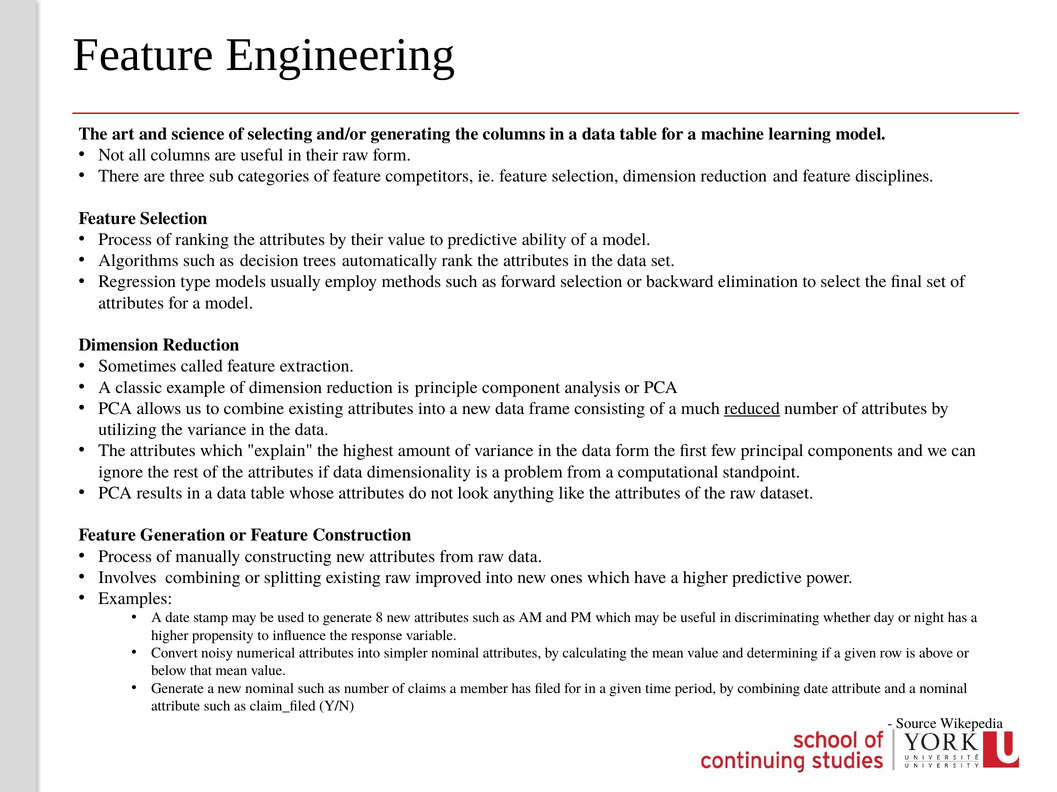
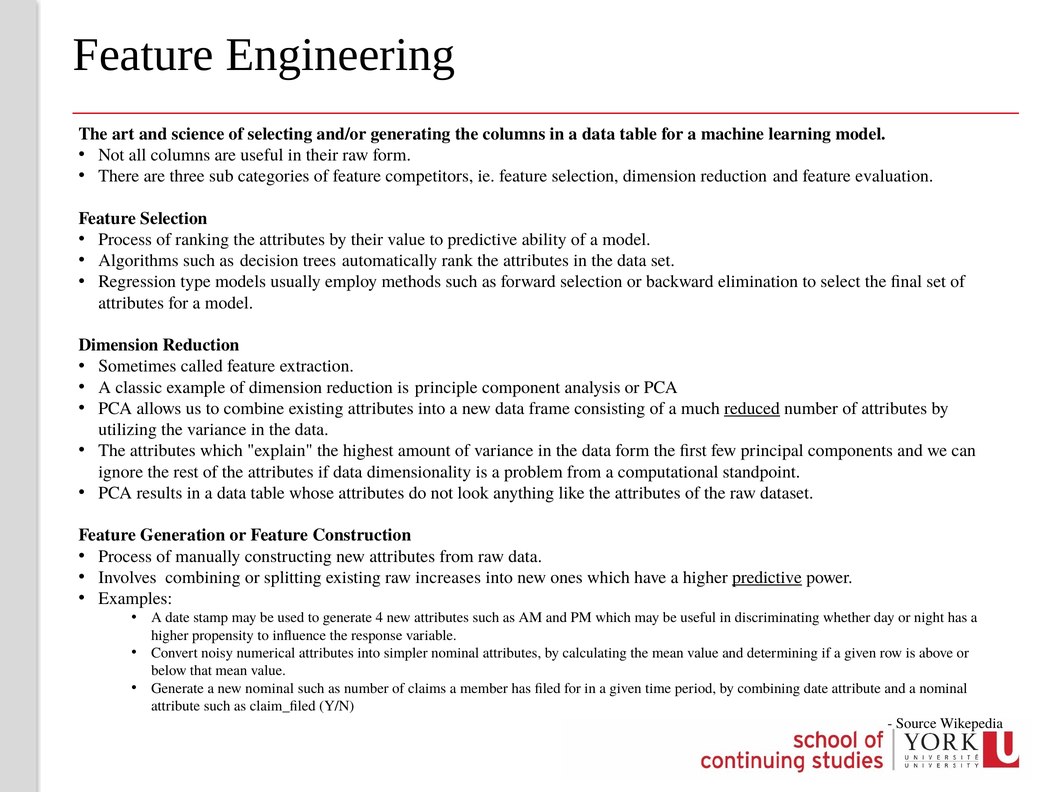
disciplines: disciplines -> evaluation
improved: improved -> increases
predictive at (767, 578) underline: none -> present
8: 8 -> 4
